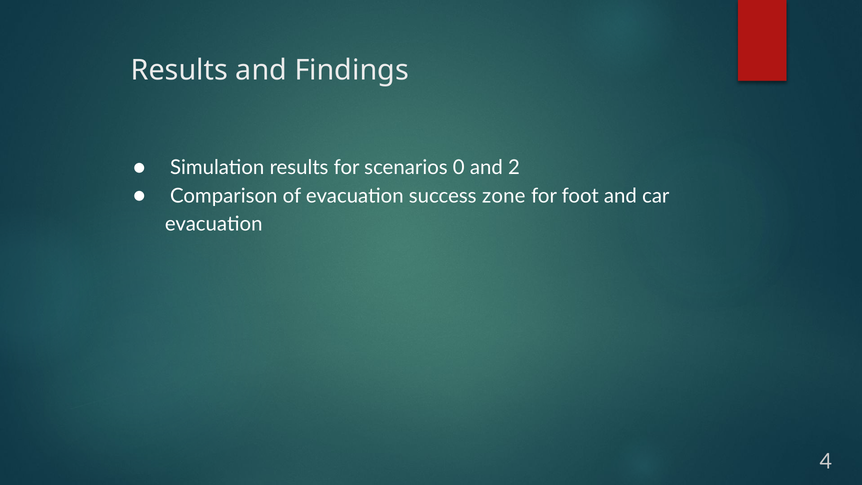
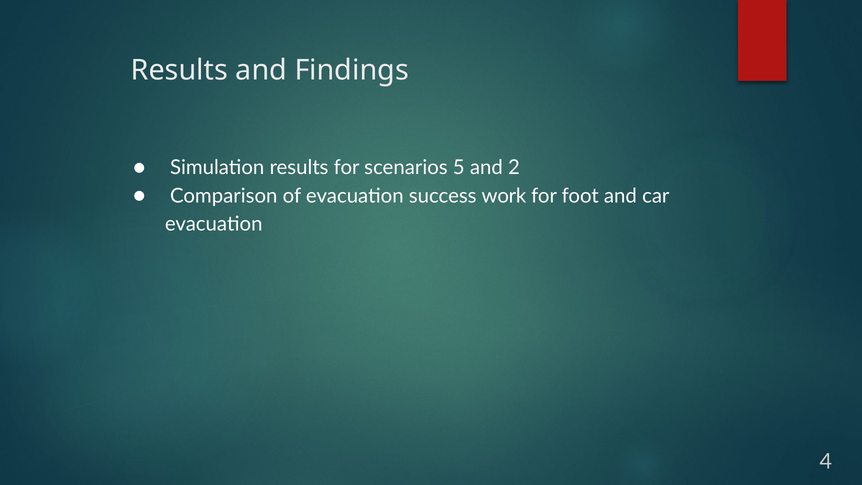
0: 0 -> 5
zone: zone -> work
